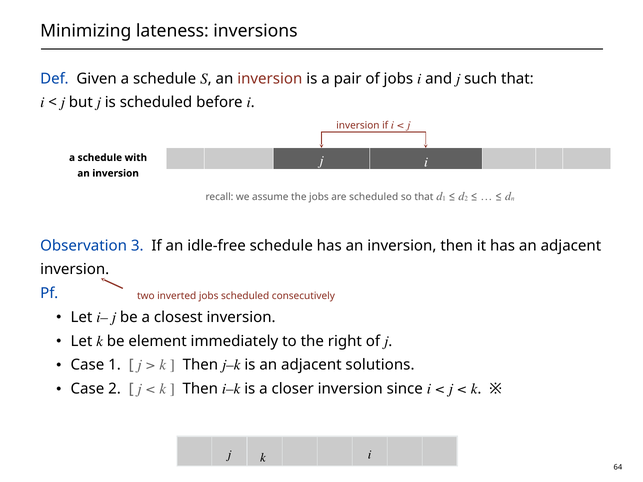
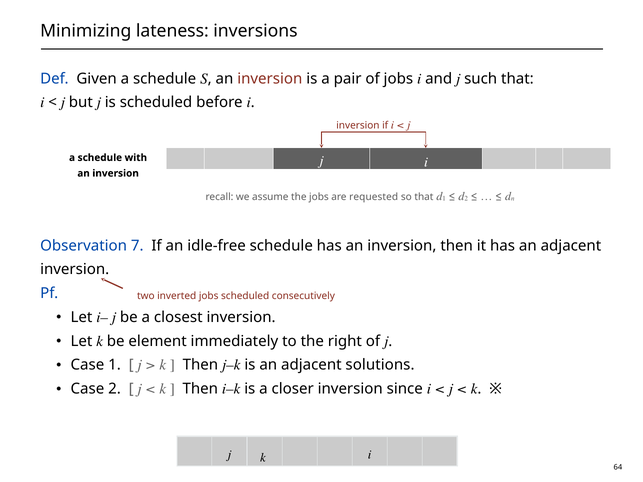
are scheduled: scheduled -> requested
3: 3 -> 7
